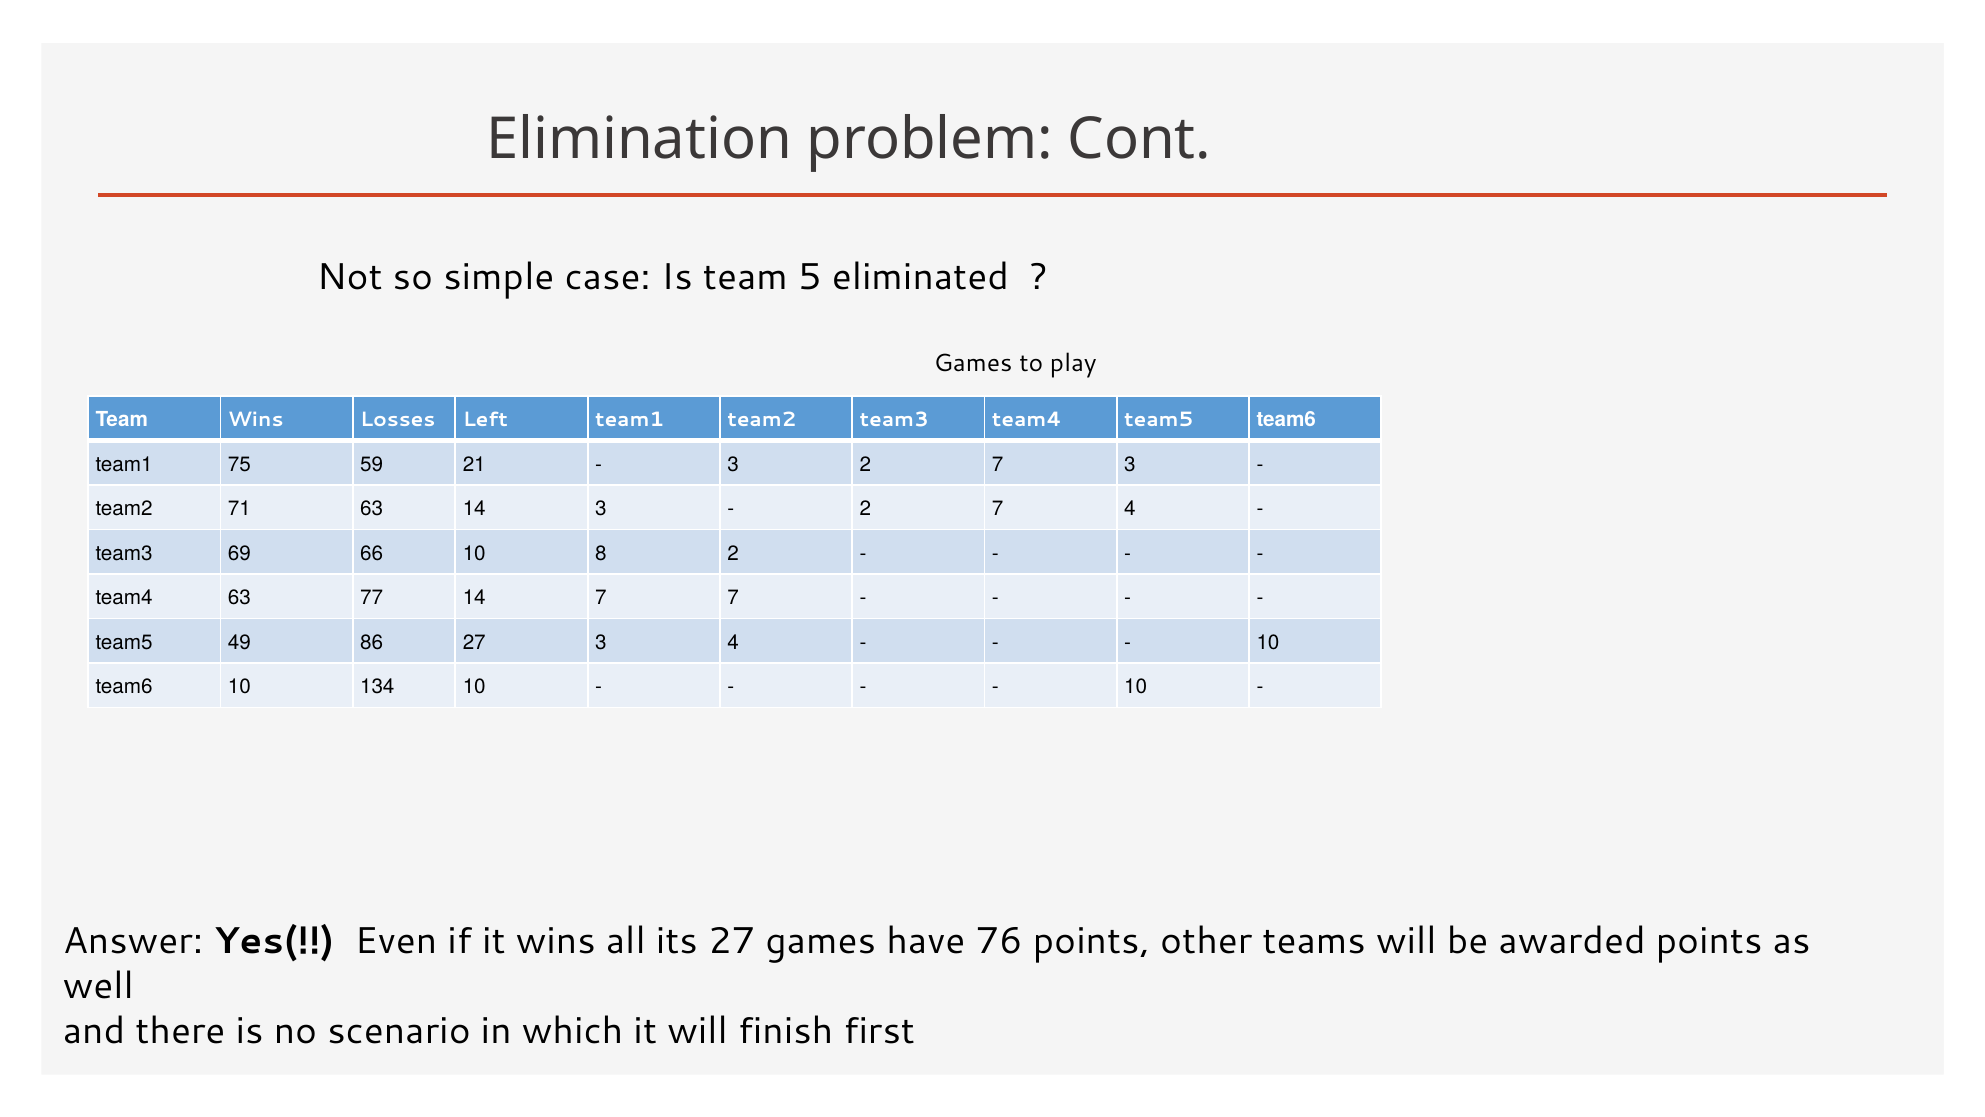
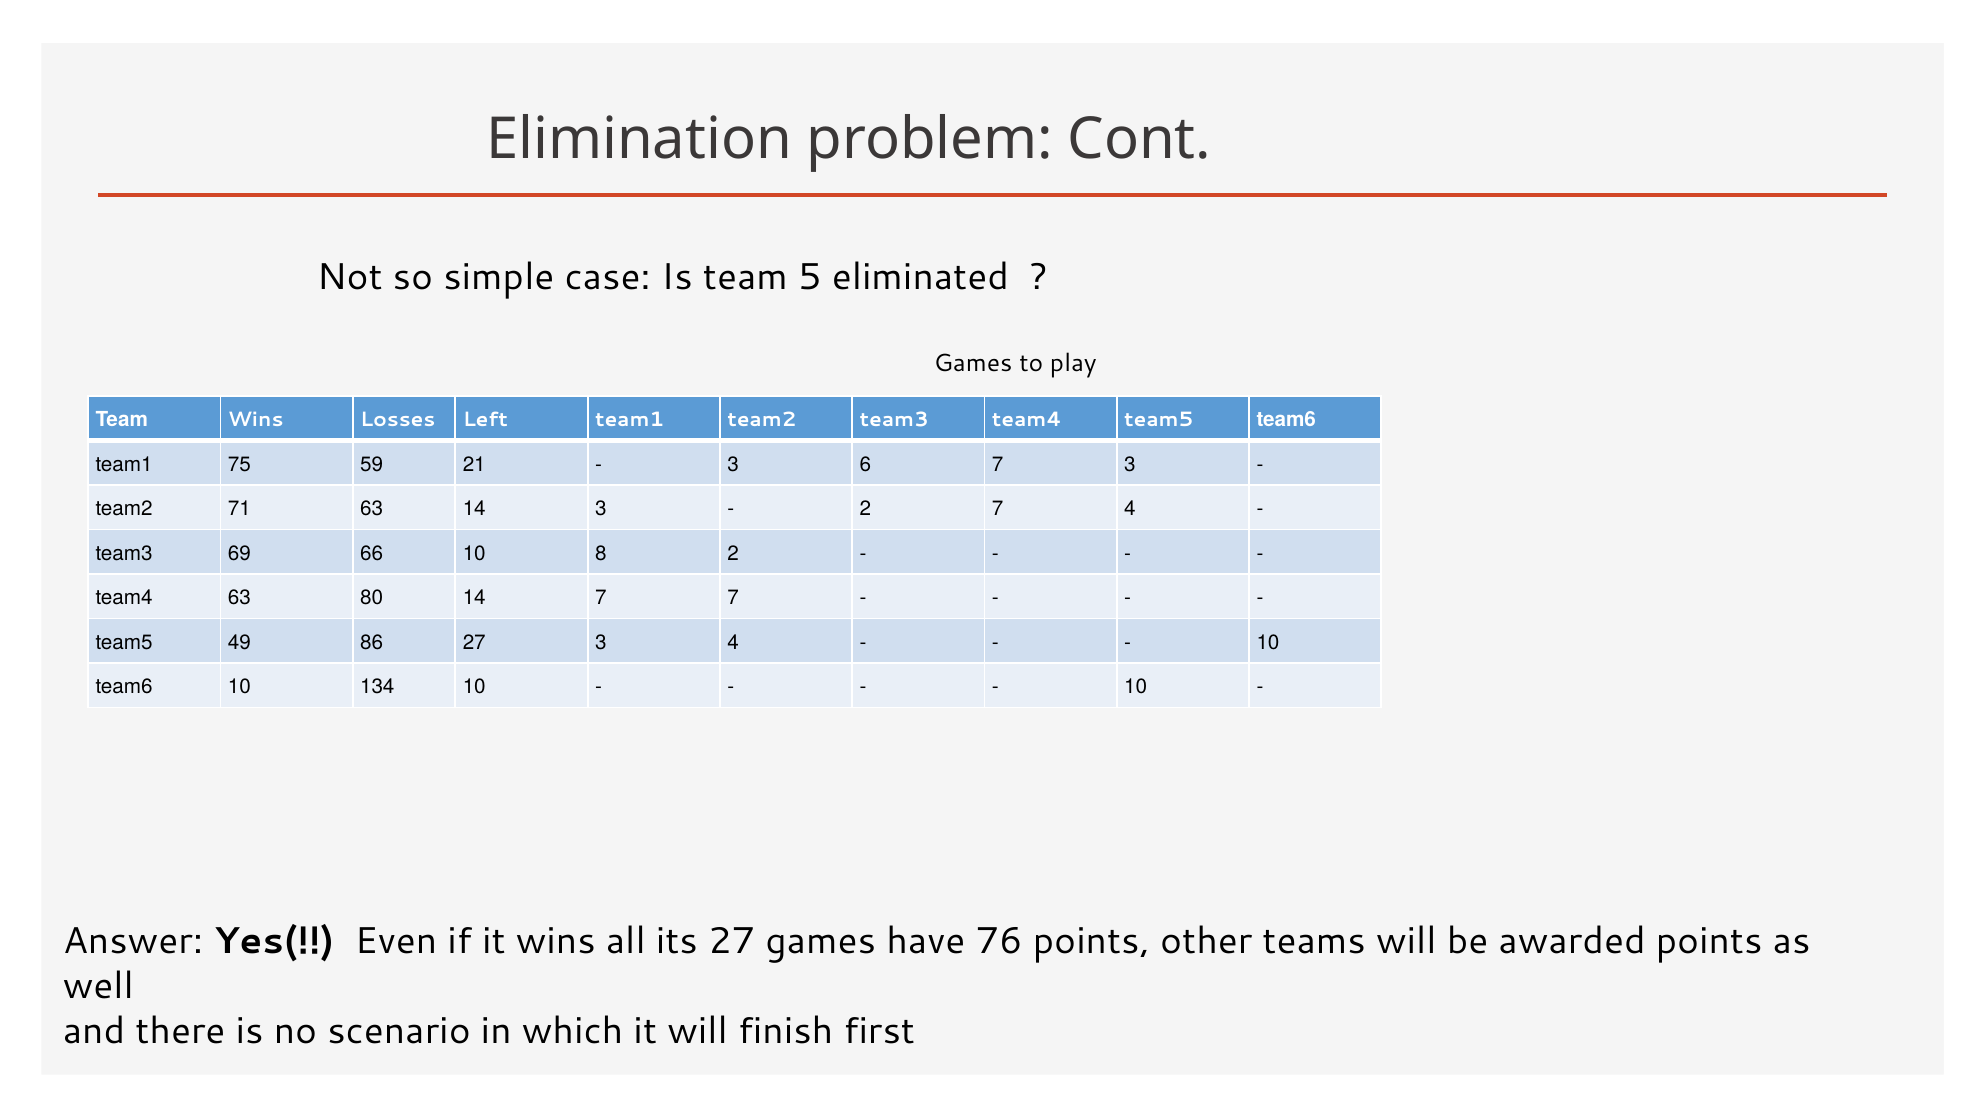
3 2: 2 -> 6
77: 77 -> 80
